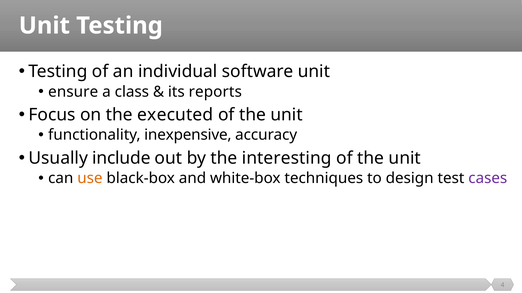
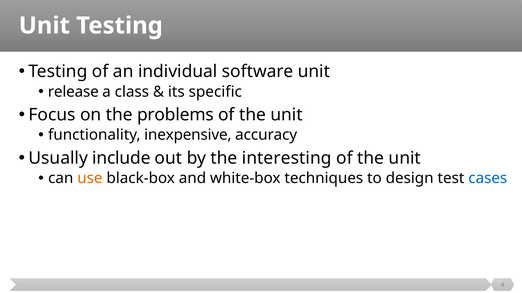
ensure: ensure -> release
reports: reports -> specific
executed: executed -> problems
cases colour: purple -> blue
